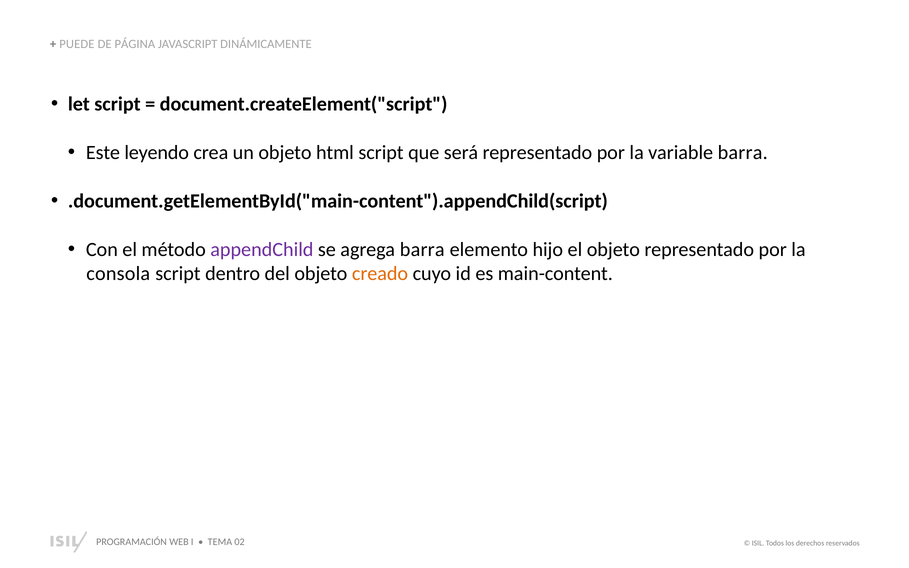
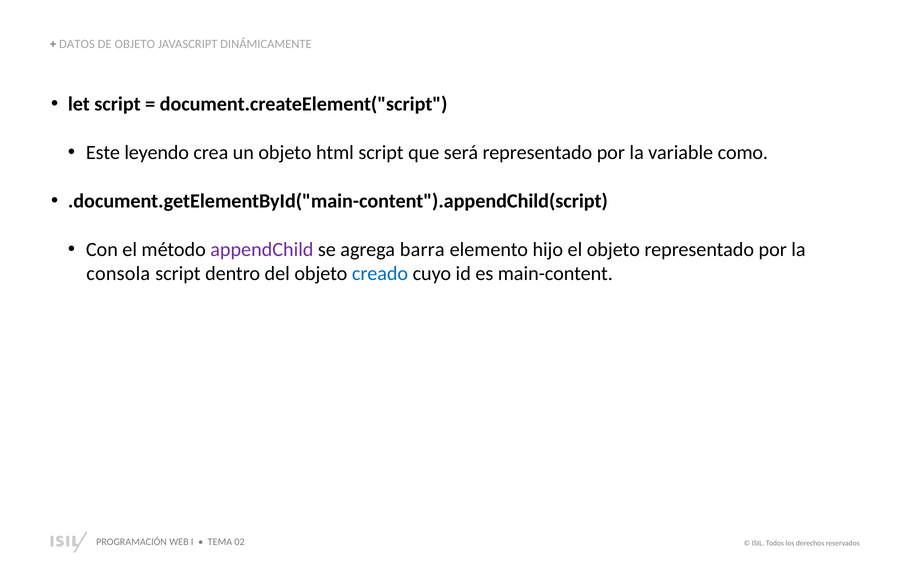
PUEDE: PUEDE -> DATOS
DE PÁGINA: PÁGINA -> OBJETO
variable barra: barra -> como
creado colour: orange -> blue
